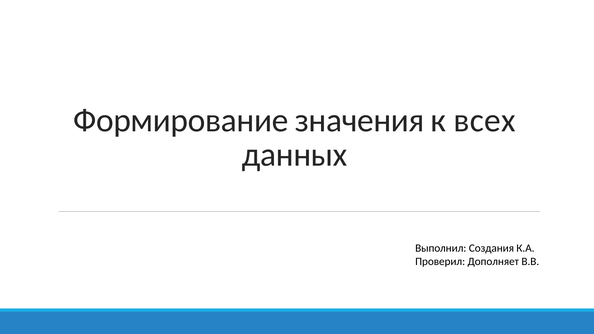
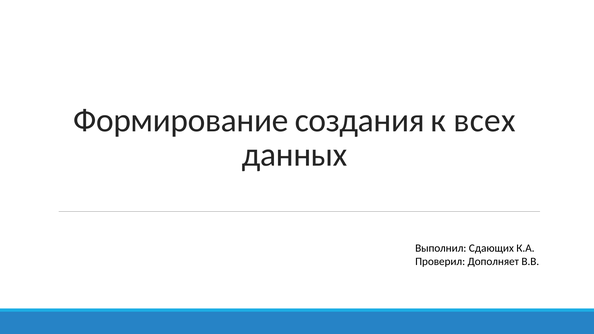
значения: значения -> создания
Создания: Создания -> Сдающих
